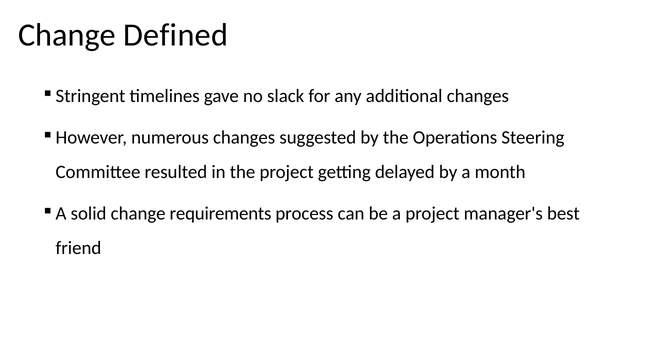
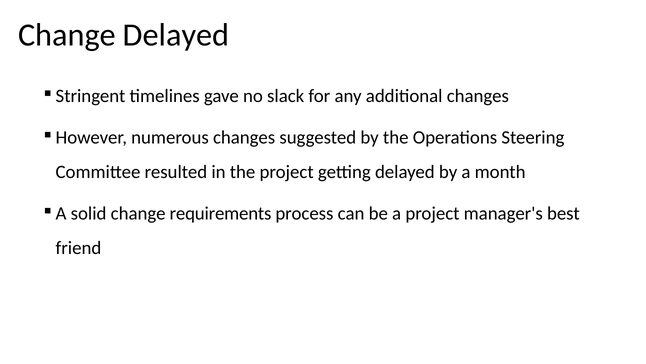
Change Defined: Defined -> Delayed
